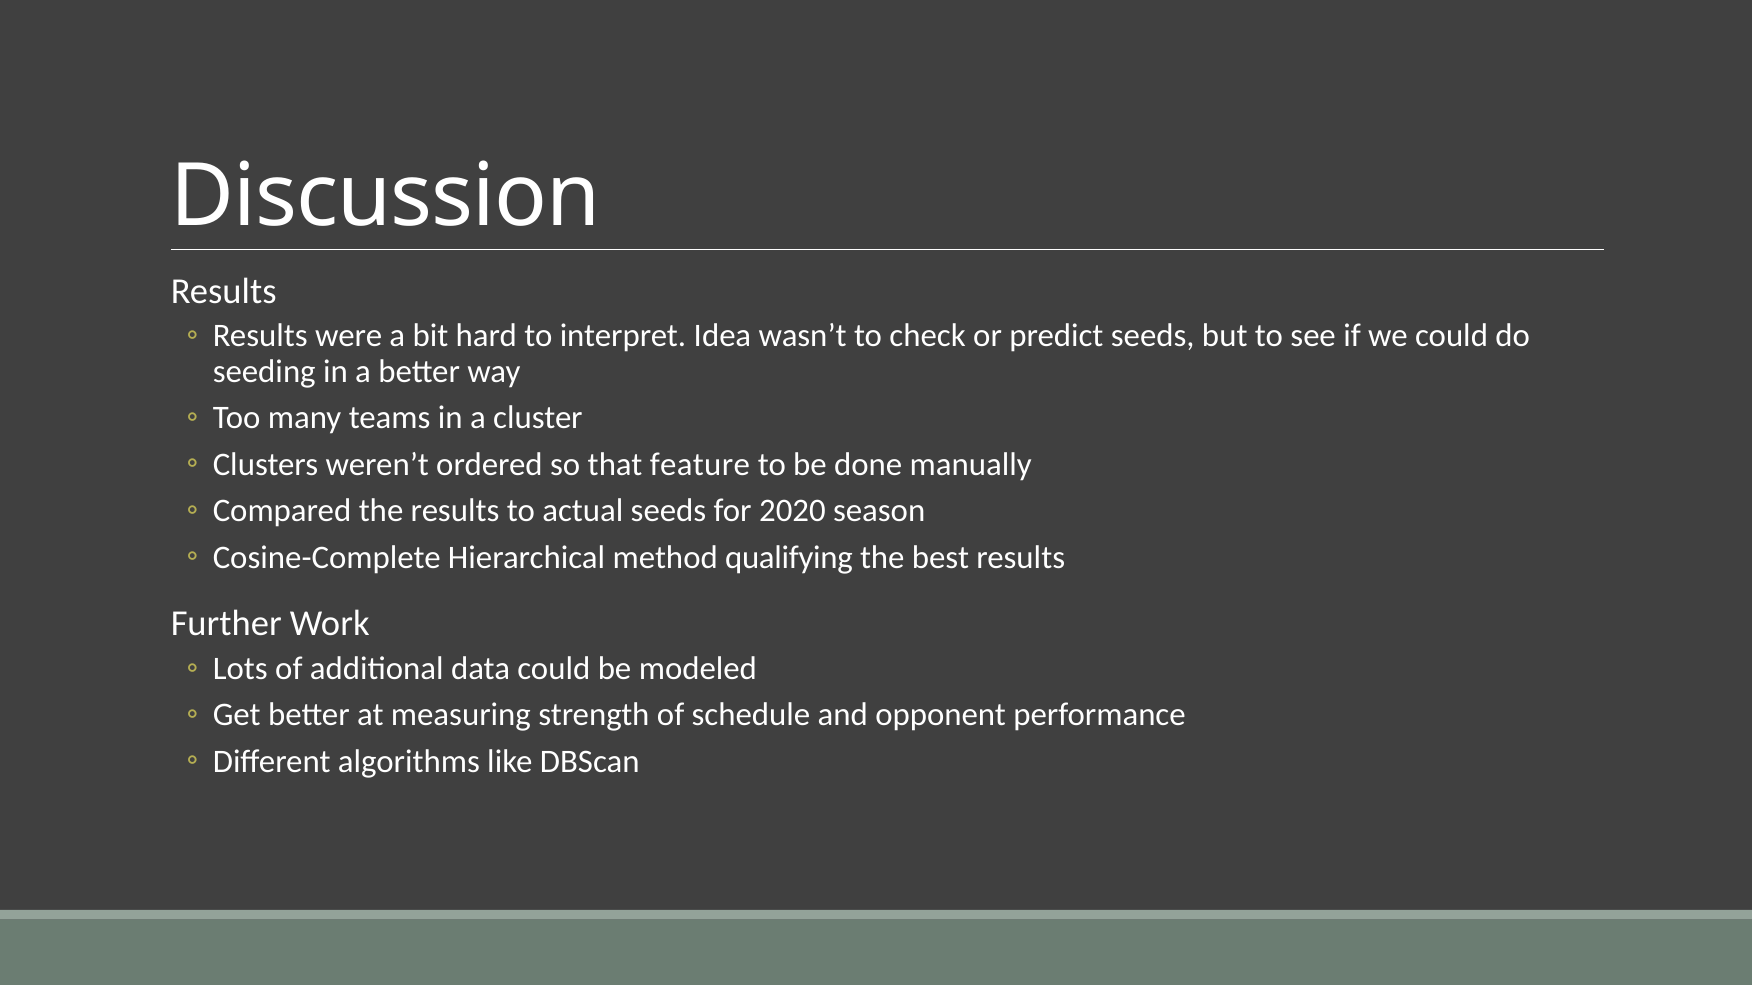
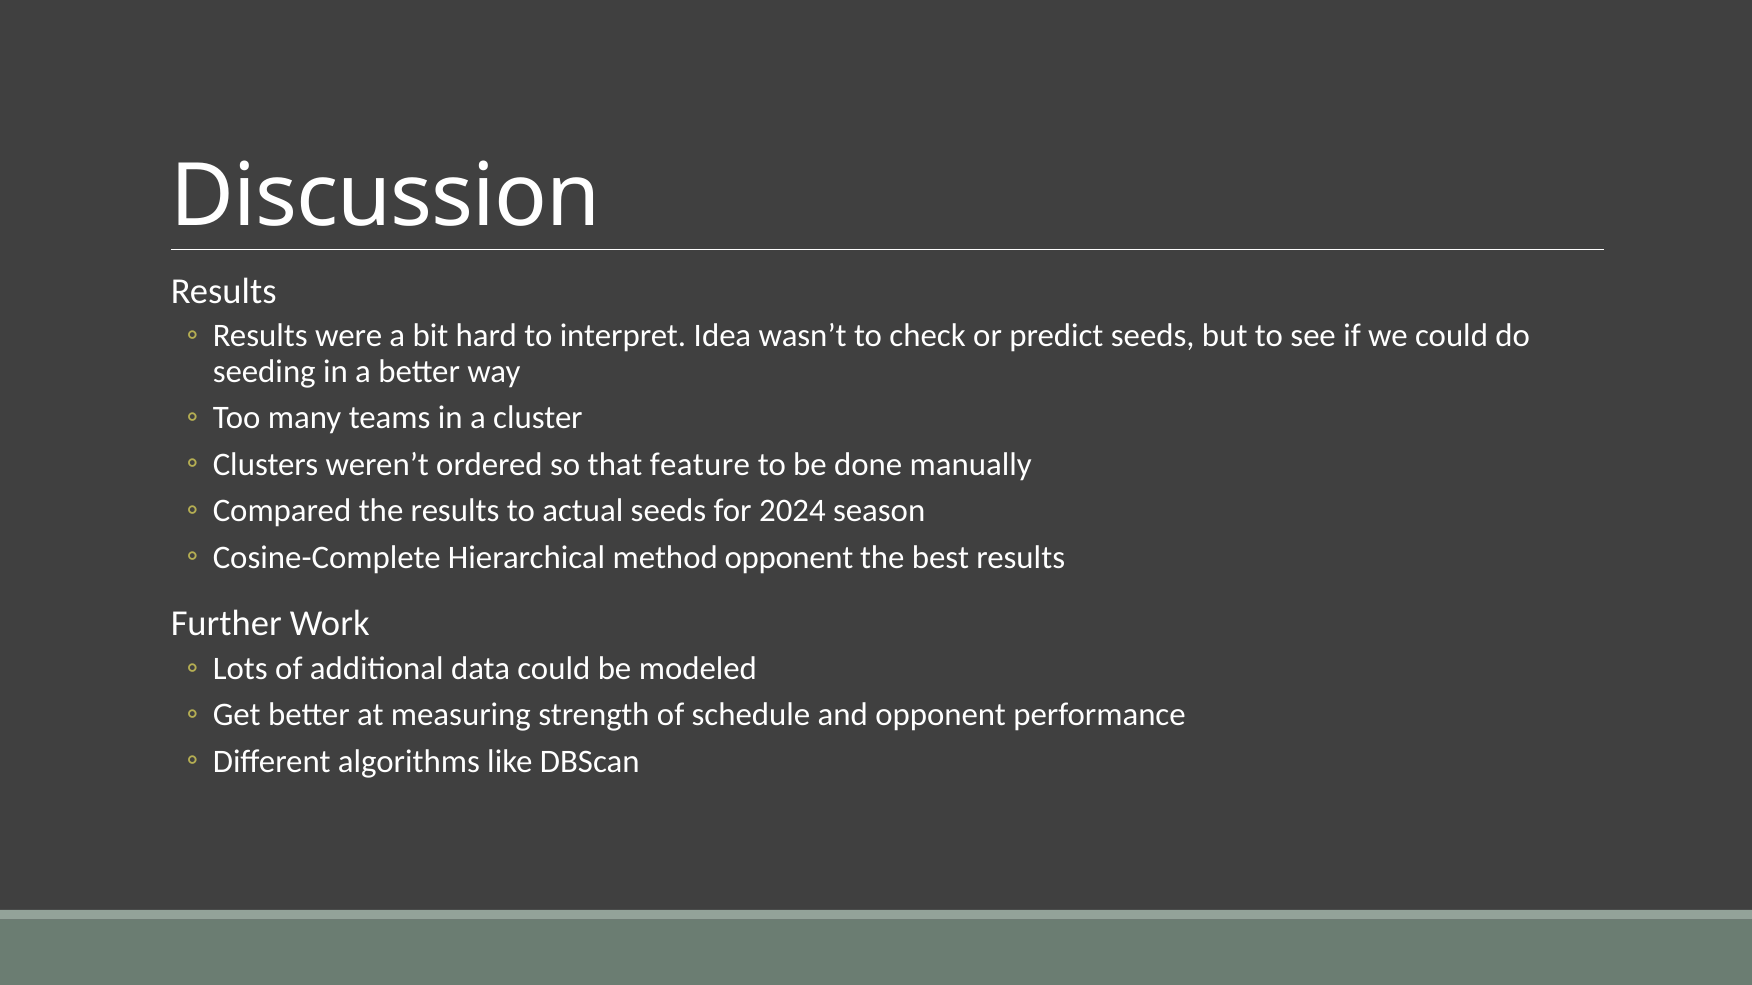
2020: 2020 -> 2024
method qualifying: qualifying -> opponent
